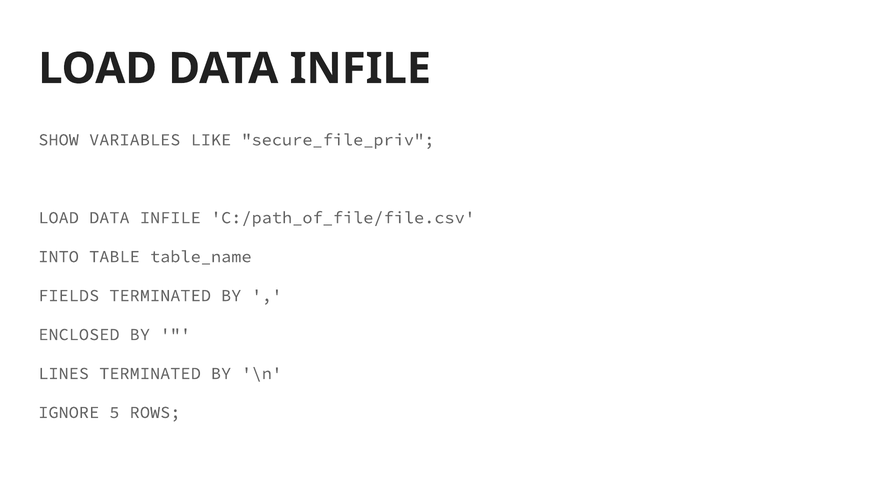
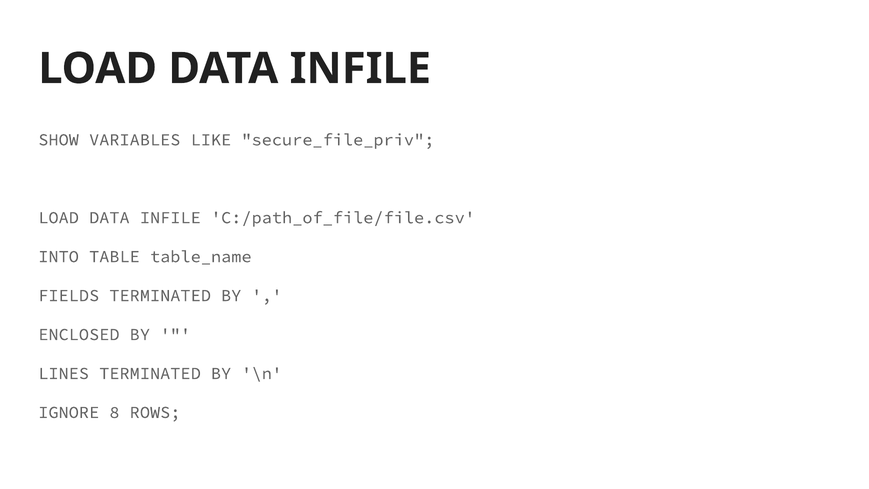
5: 5 -> 8
